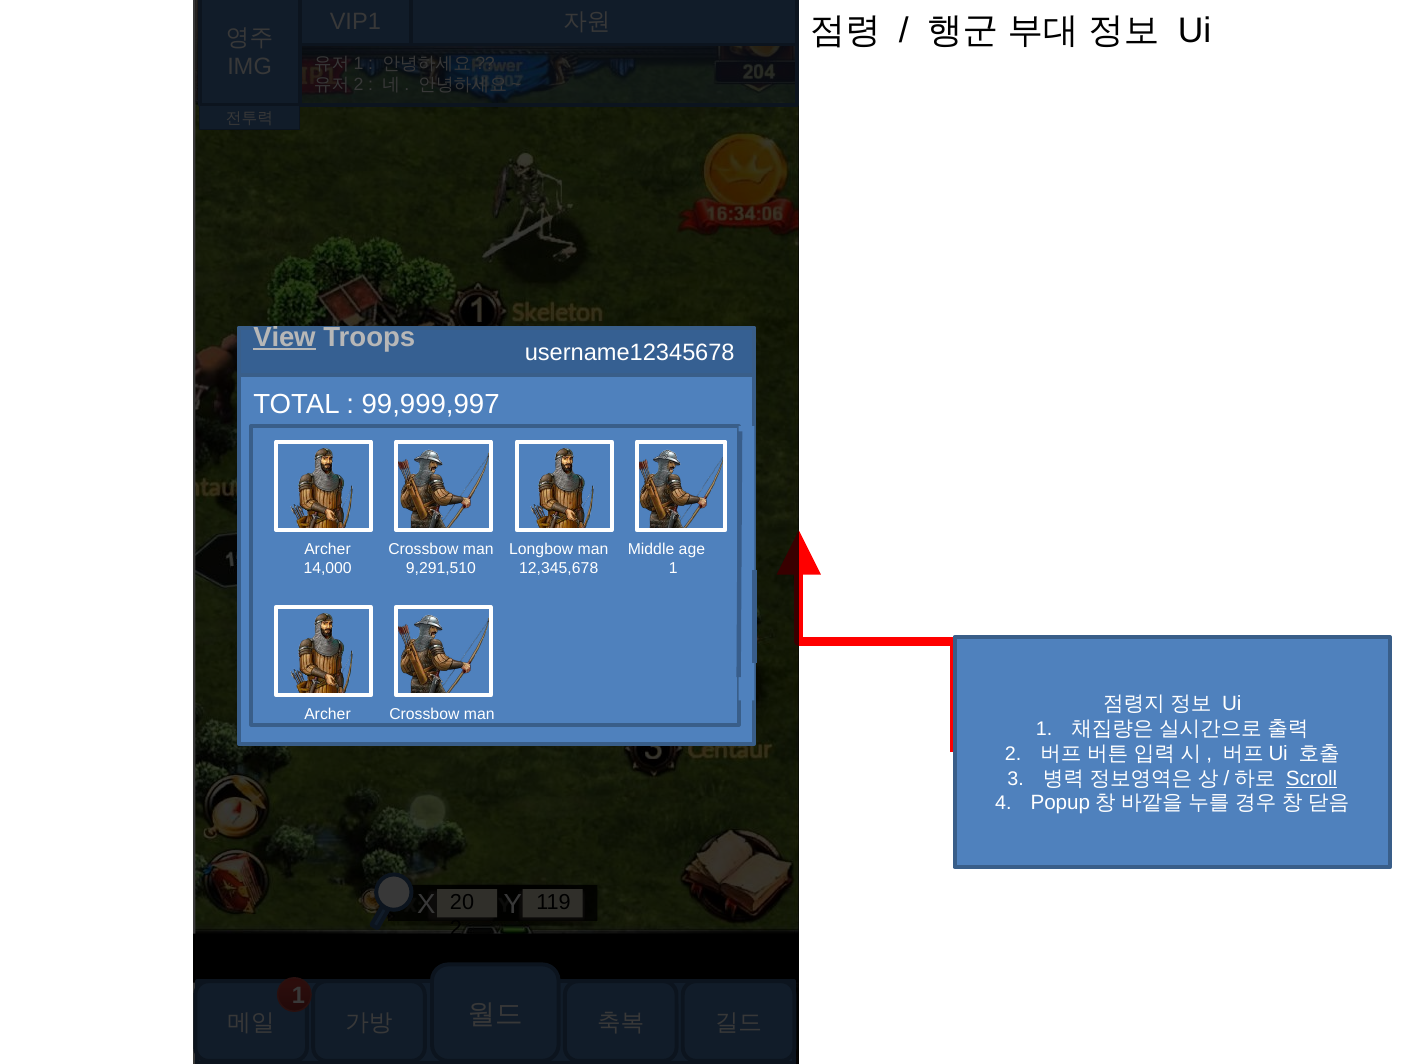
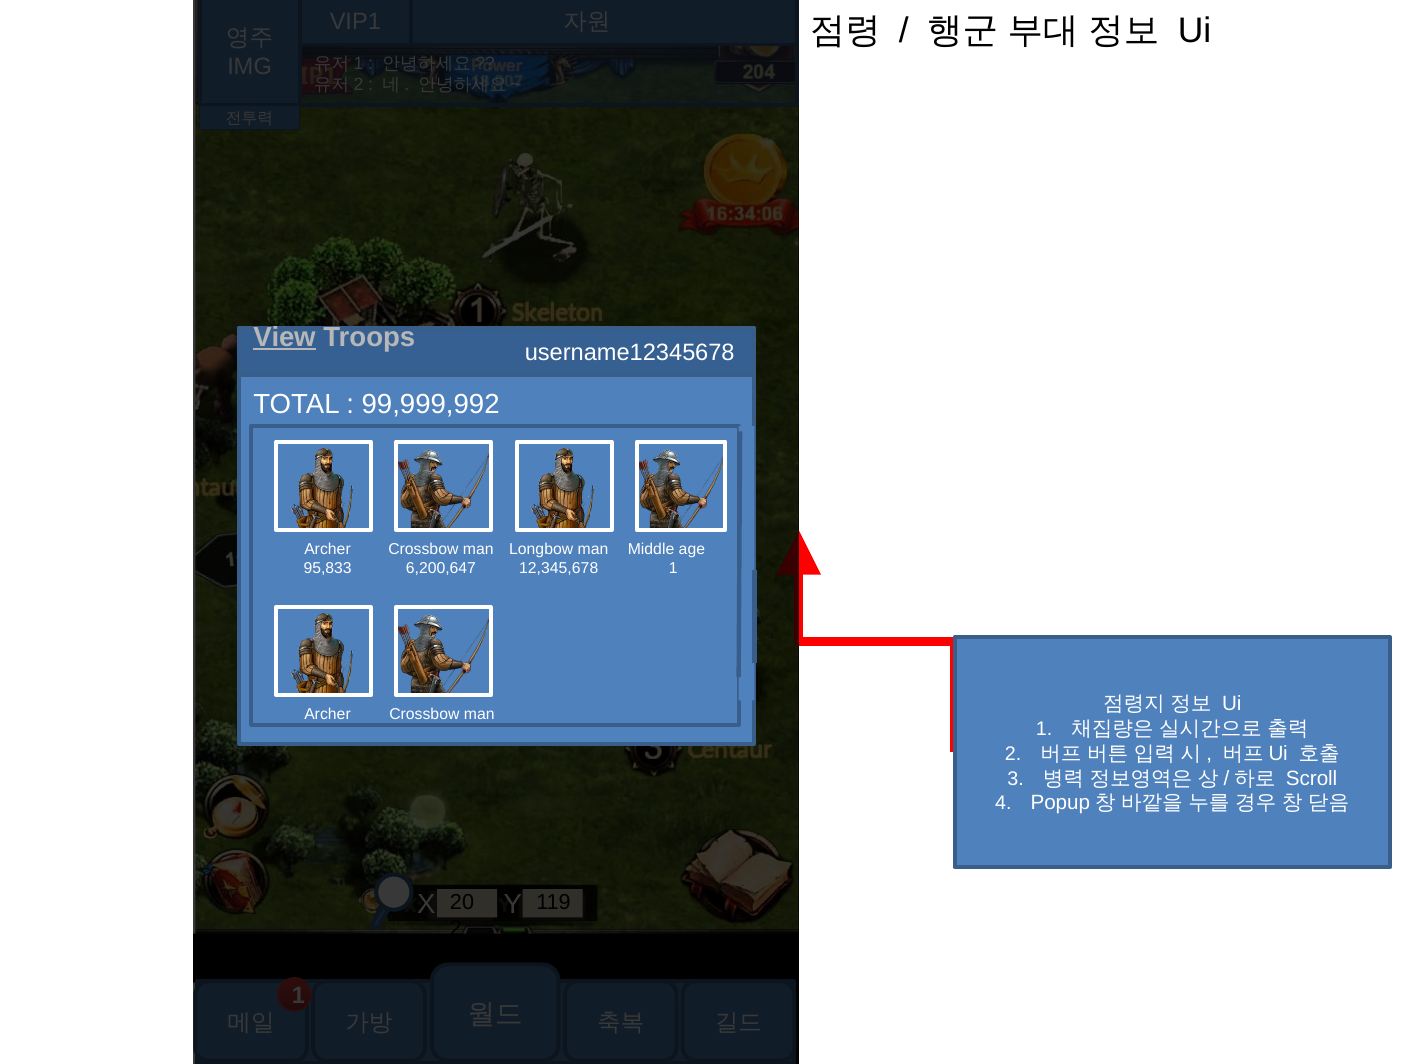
99,999,997: 99,999,997 -> 99,999,992
14,000: 14,000 -> 95,833
9,291,510: 9,291,510 -> 6,200,647
Scroll underline: present -> none
